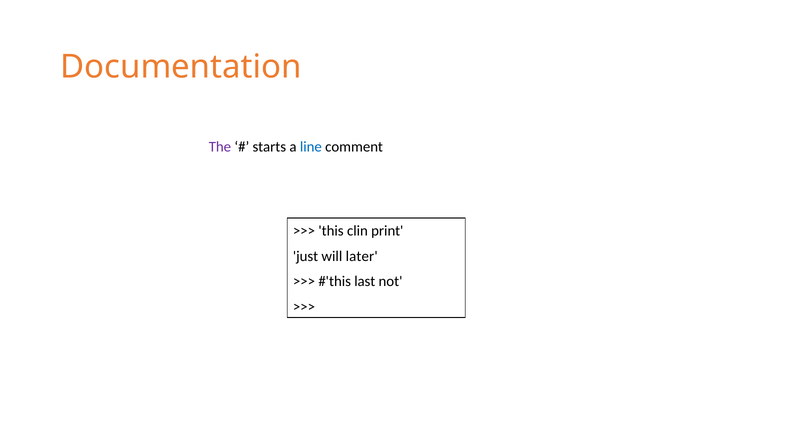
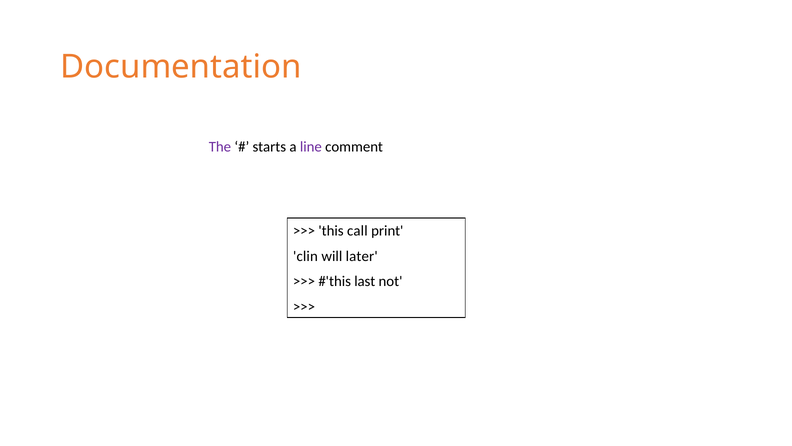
line colour: blue -> purple
clin: clin -> call
just: just -> clin
